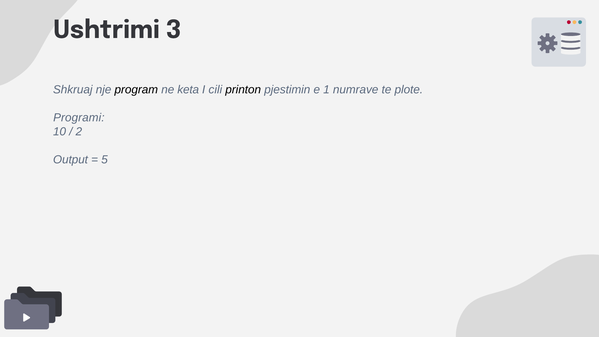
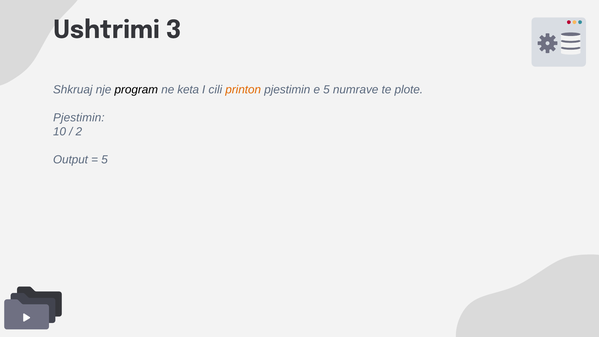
printon colour: black -> orange
e 1: 1 -> 5
Programi at (79, 118): Programi -> Pjestimin
